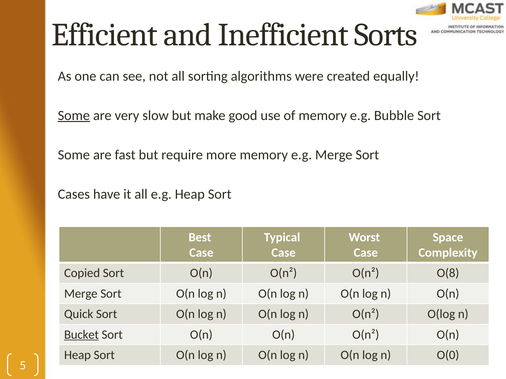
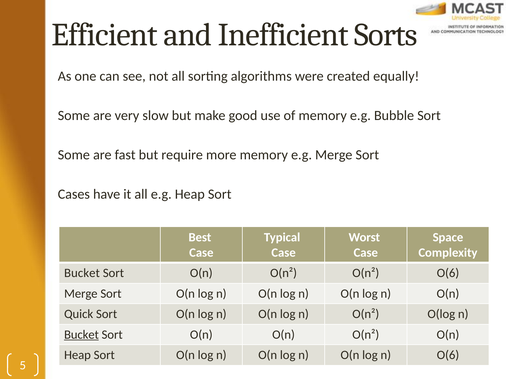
Some at (74, 116) underline: present -> none
Copied at (82, 274): Copied -> Bucket
O(n² O(8: O(8 -> O(6
n O(0: O(0 -> O(6
